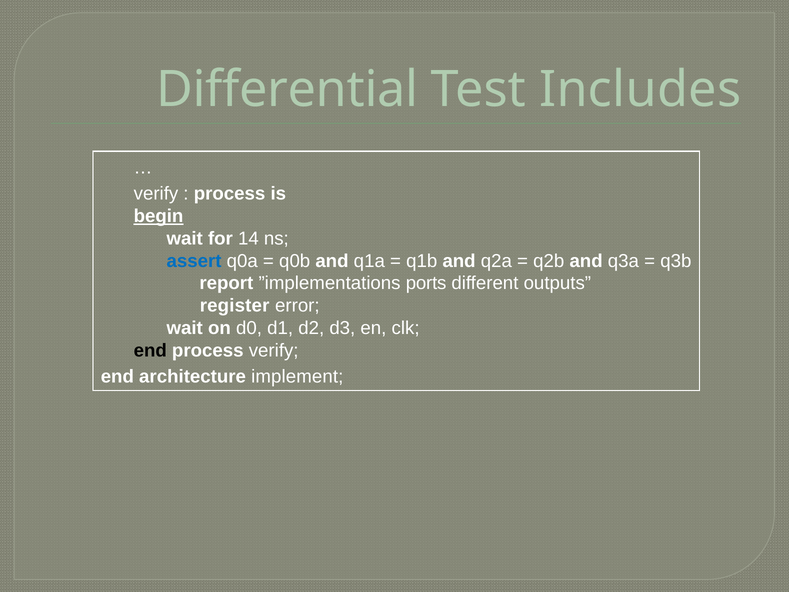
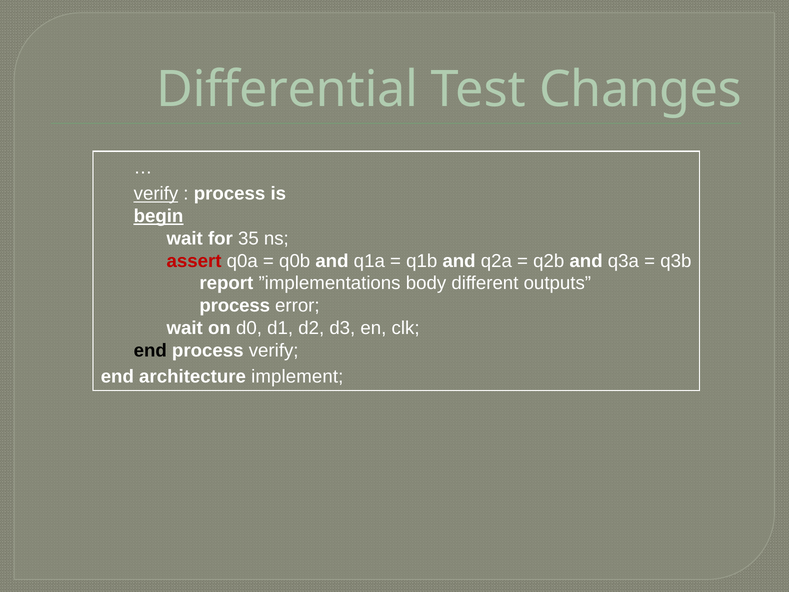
Includes: Includes -> Changes
verify at (156, 194) underline: none -> present
14: 14 -> 35
assert colour: blue -> red
ports: ports -> body
register at (235, 306): register -> process
